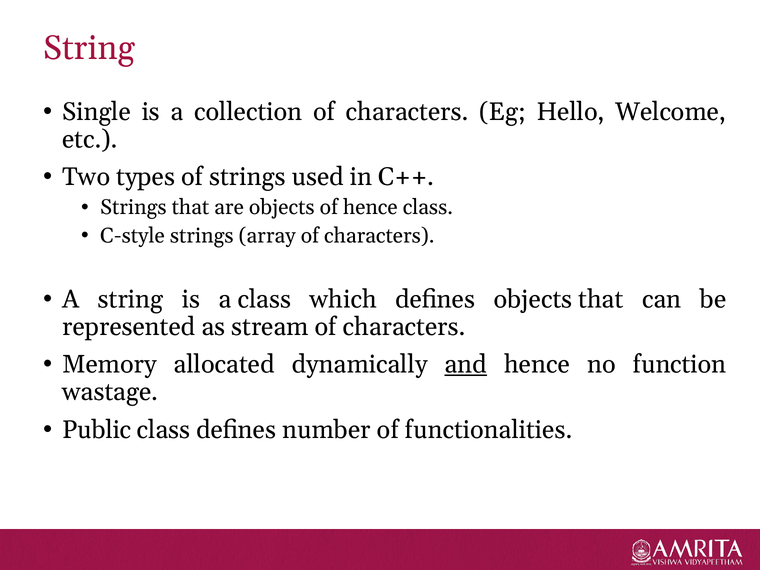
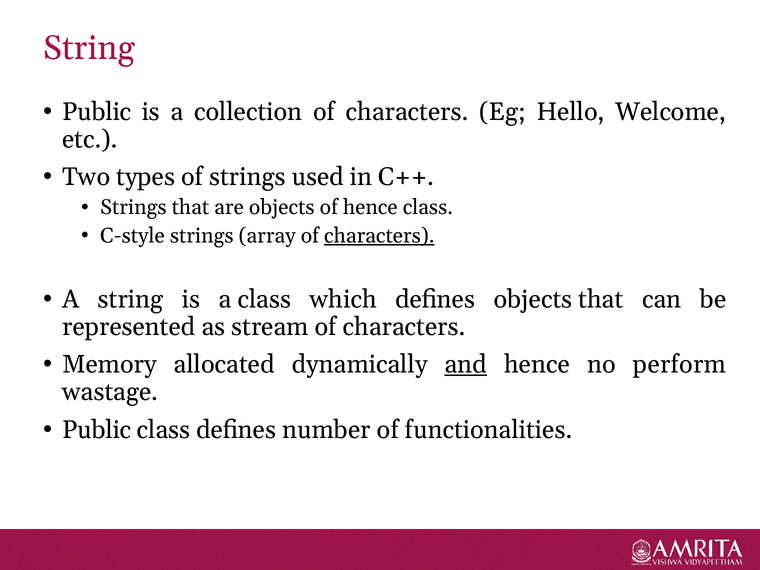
Single at (97, 112): Single -> Public
characters at (379, 236) underline: none -> present
function: function -> perform
